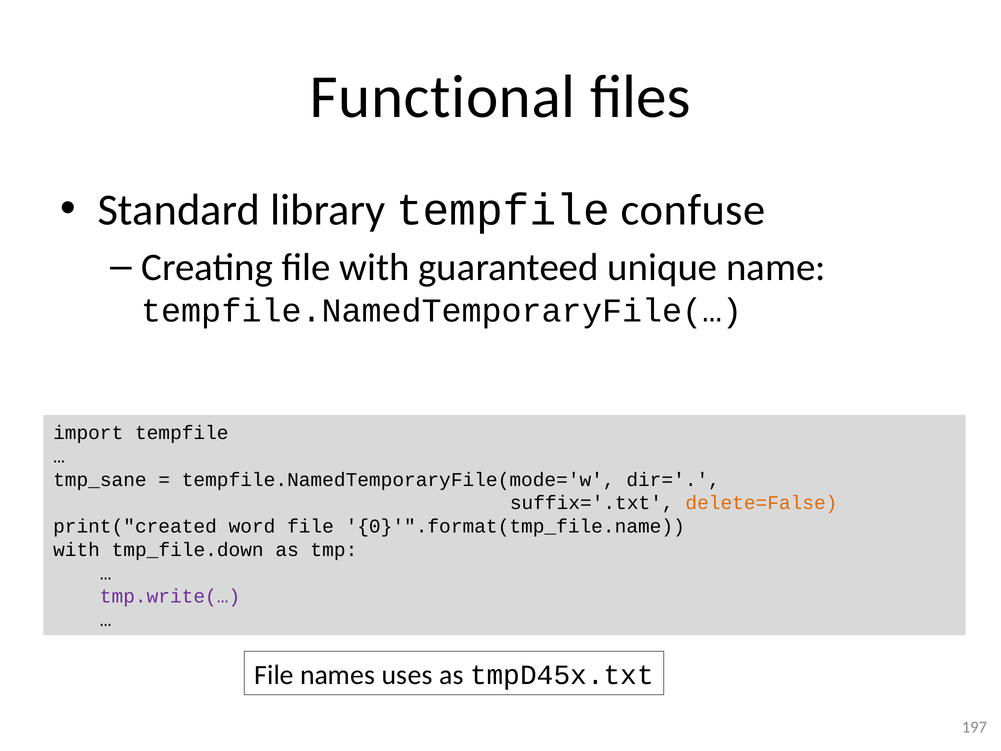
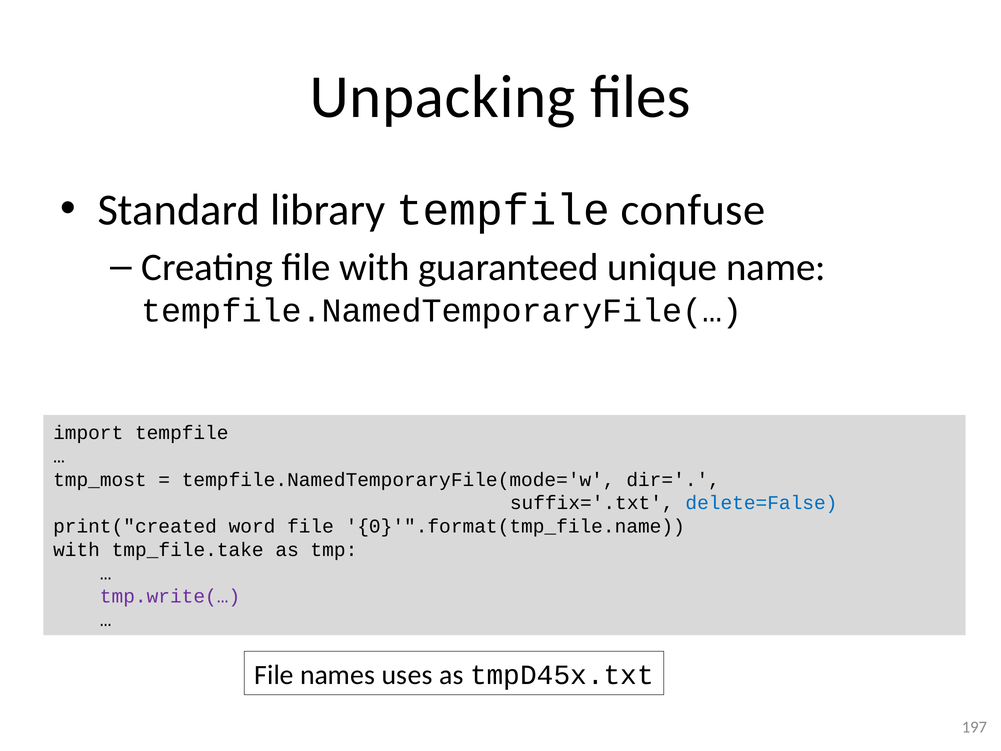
Functional: Functional -> Unpacking
tmp_sane: tmp_sane -> tmp_most
delete=False colour: orange -> blue
tmp_file.down: tmp_file.down -> tmp_file.take
